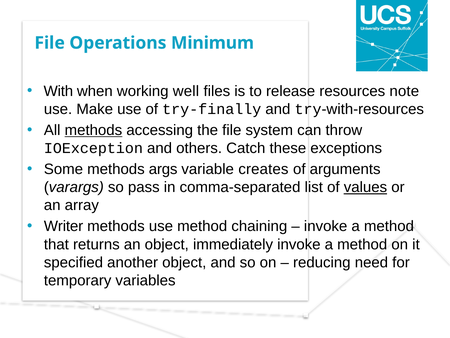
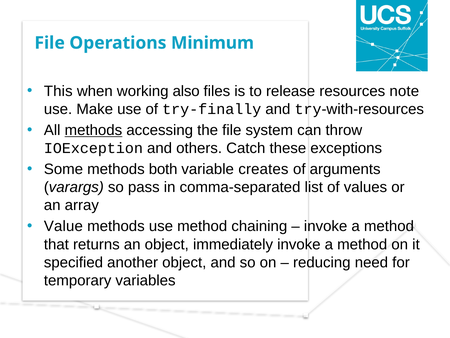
With: With -> This
well: well -> also
args: args -> both
values underline: present -> none
Writer: Writer -> Value
